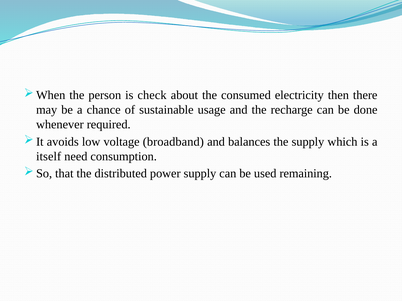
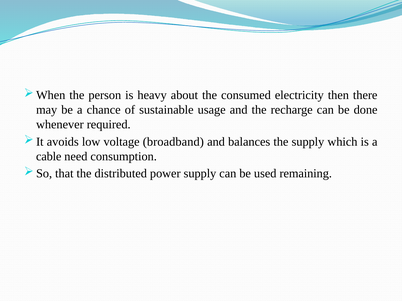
check: check -> heavy
itself: itself -> cable
